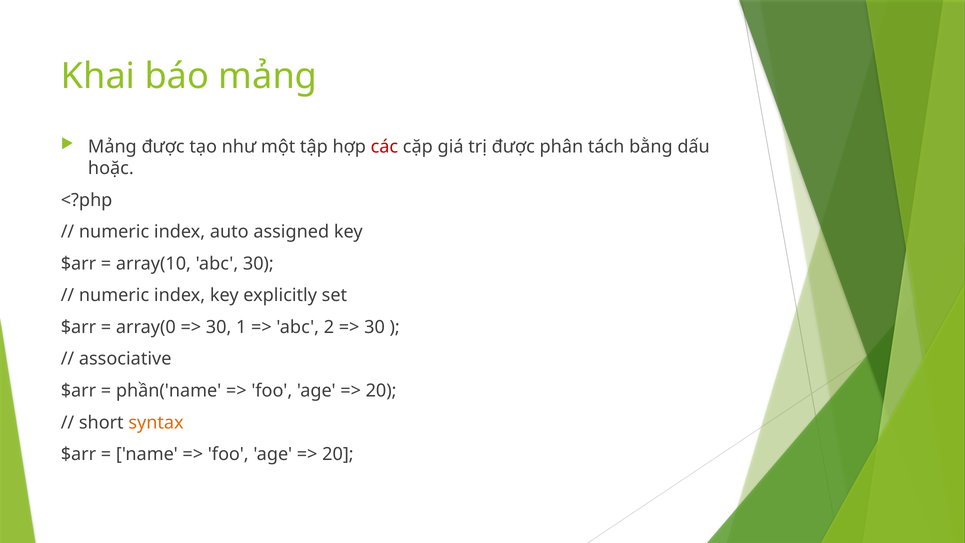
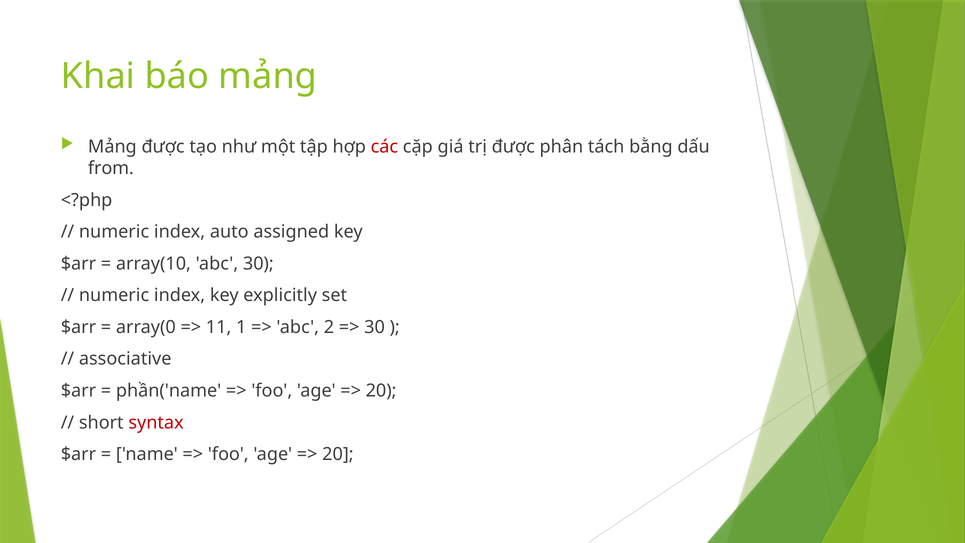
hoặc: hoặc -> from
30 at (219, 327): 30 -> 11
syntax colour: orange -> red
